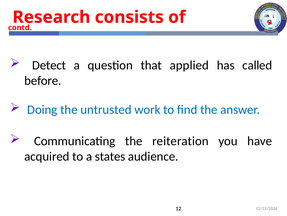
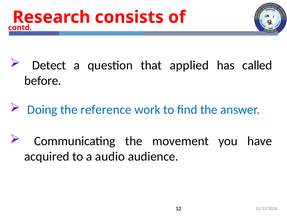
untrusted: untrusted -> reference
reiteration: reiteration -> movement
states: states -> audio
